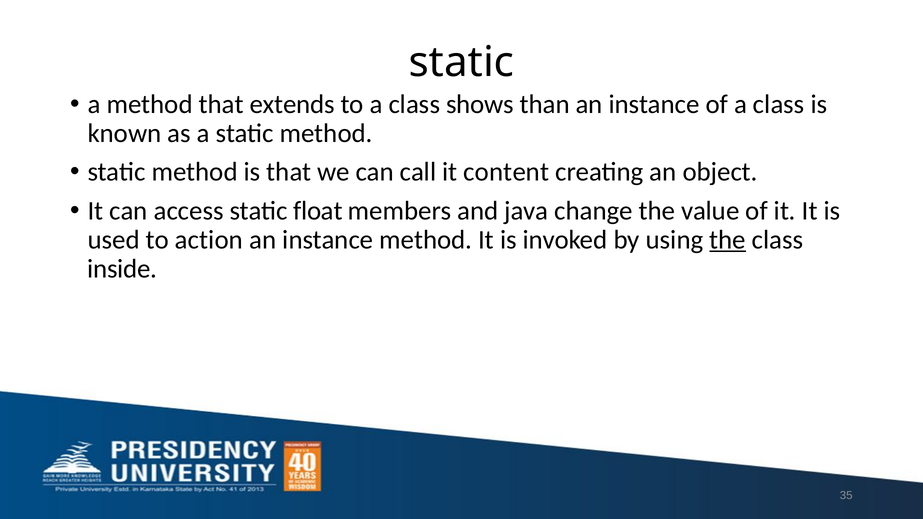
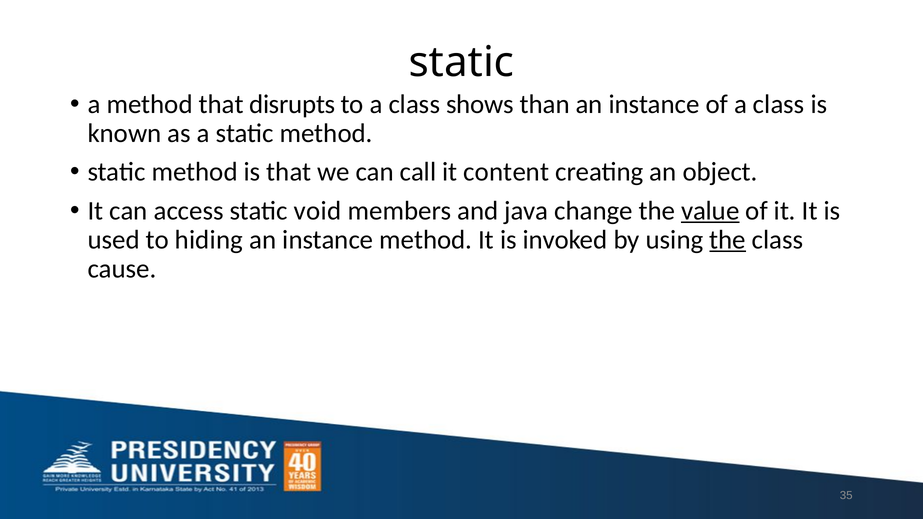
extends: extends -> disrupts
float: float -> void
value underline: none -> present
action: action -> hiding
inside: inside -> cause
